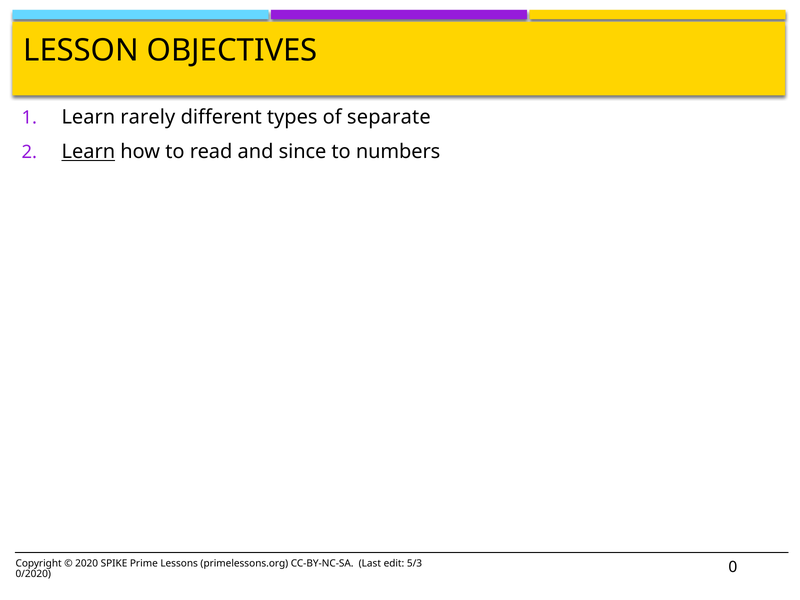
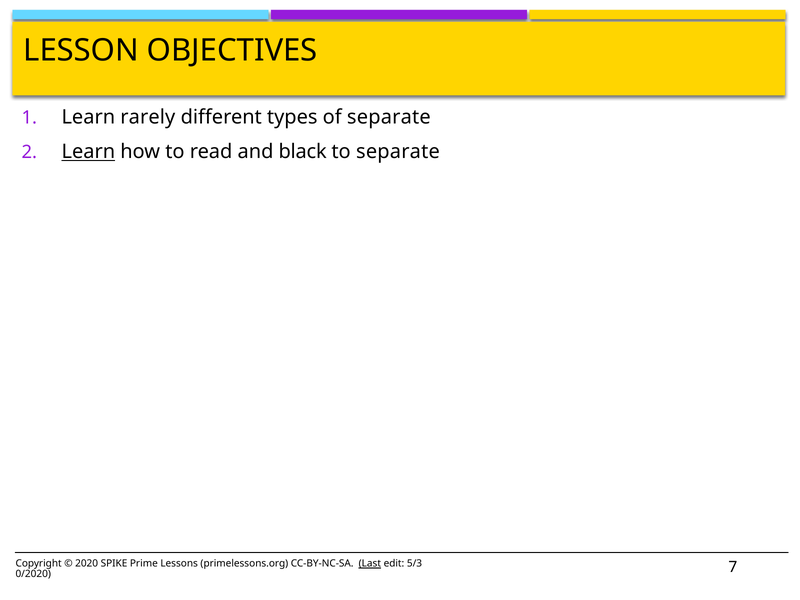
since: since -> black
to numbers: numbers -> separate
Last underline: none -> present
0: 0 -> 7
